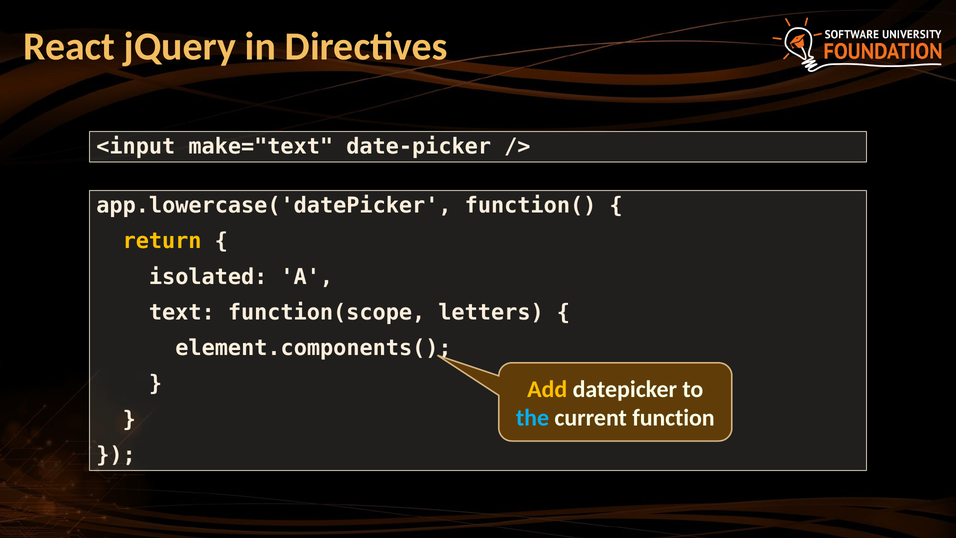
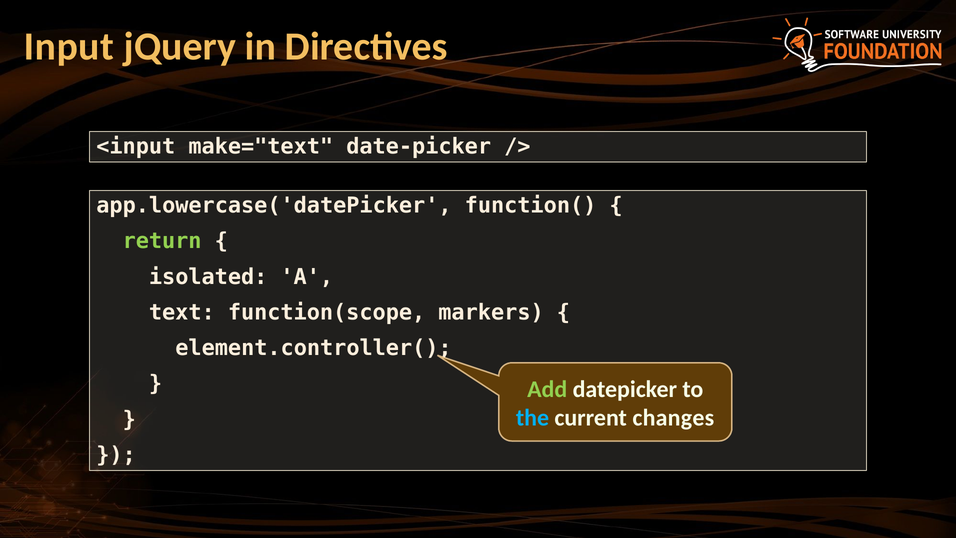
React: React -> Input
return colour: yellow -> light green
letters: letters -> markers
element.components(: element.components( -> element.controller(
Add colour: yellow -> light green
function: function -> changes
